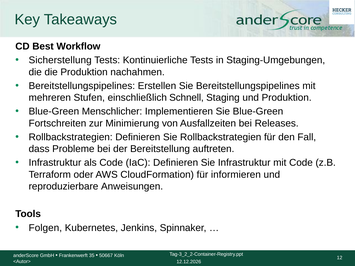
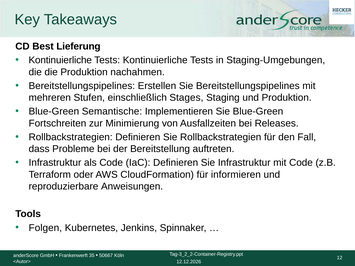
Workflow: Workflow -> Lieferung
Sicherstellung at (60, 60): Sicherstellung -> Kontinuierliche
Schnell: Schnell -> Stages
Menschlicher: Menschlicher -> Semantische
